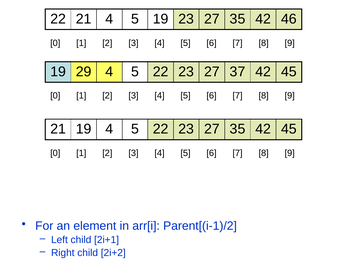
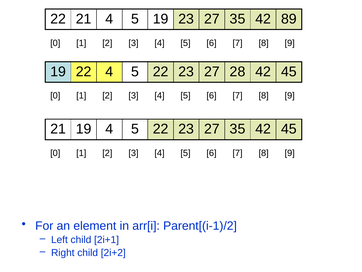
46: 46 -> 89
19 29: 29 -> 22
37: 37 -> 28
